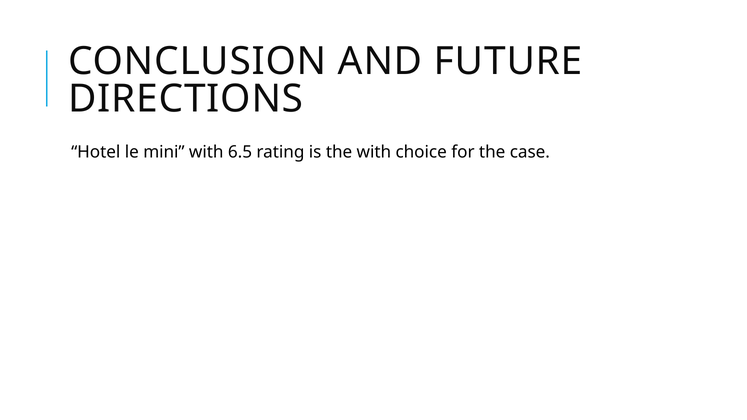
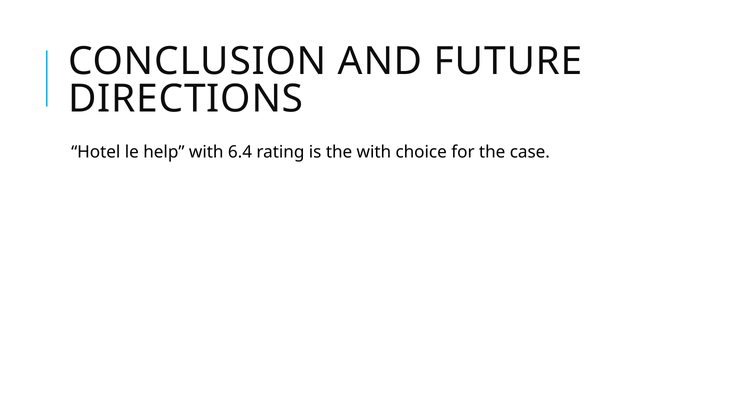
mini: mini -> help
6.5: 6.5 -> 6.4
